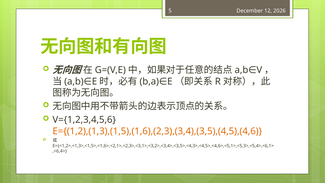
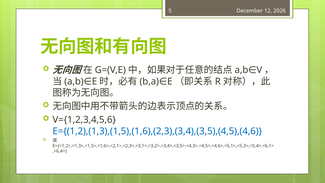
E={(1,2),(1,3),(1,5),(1,6),(2,3),(3,4),(3,5),(4,5),(4,6 colour: orange -> blue
